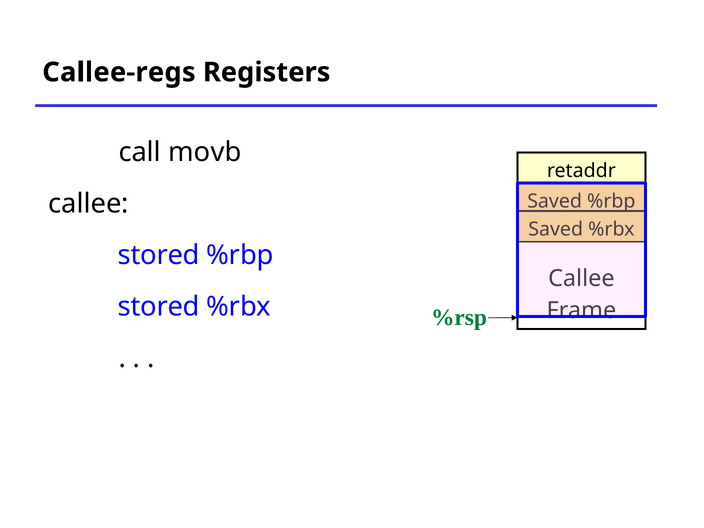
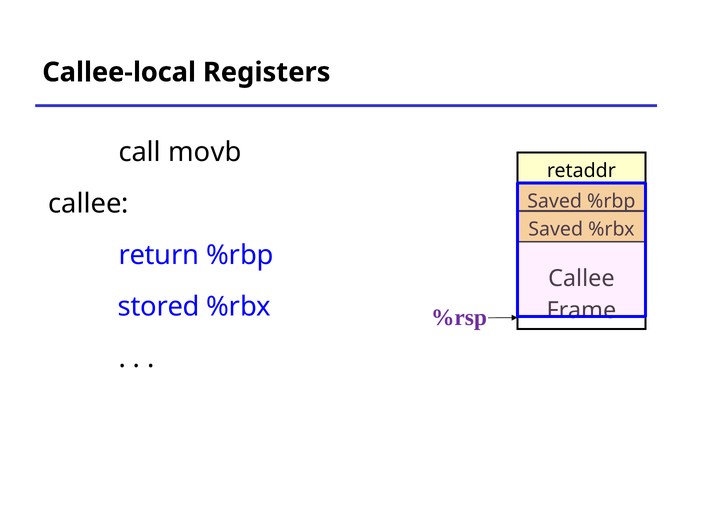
Callee-regs: Callee-regs -> Callee-local
stored at (159, 255): stored -> return
%rsp colour: green -> purple
